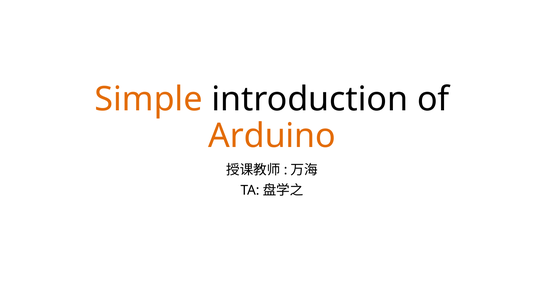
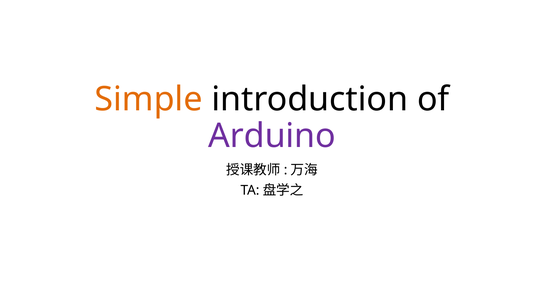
Arduino colour: orange -> purple
